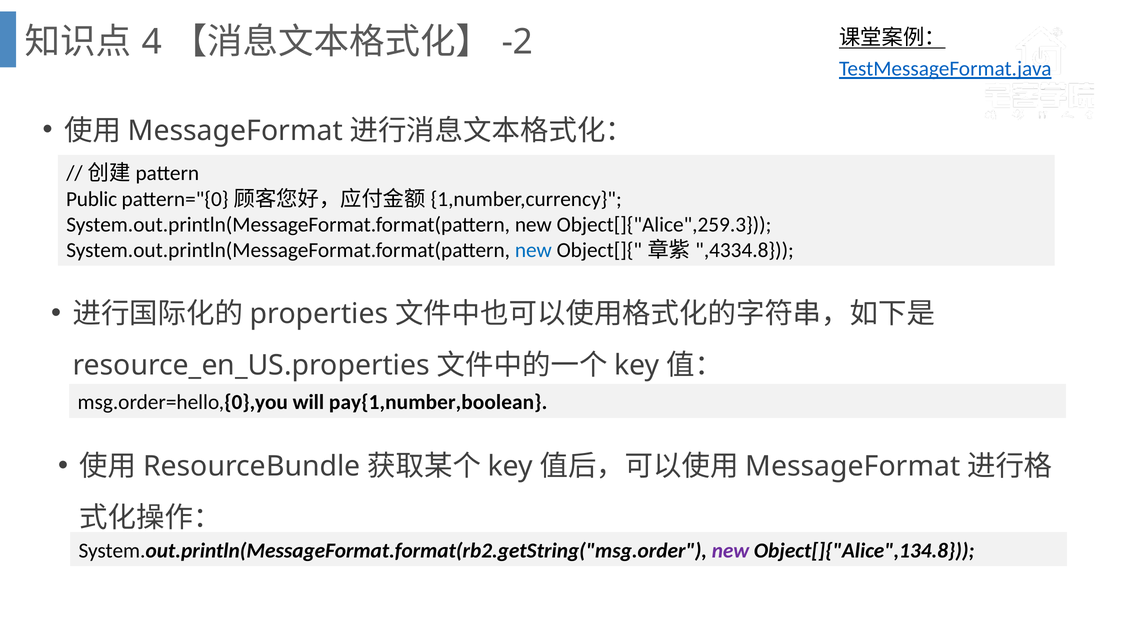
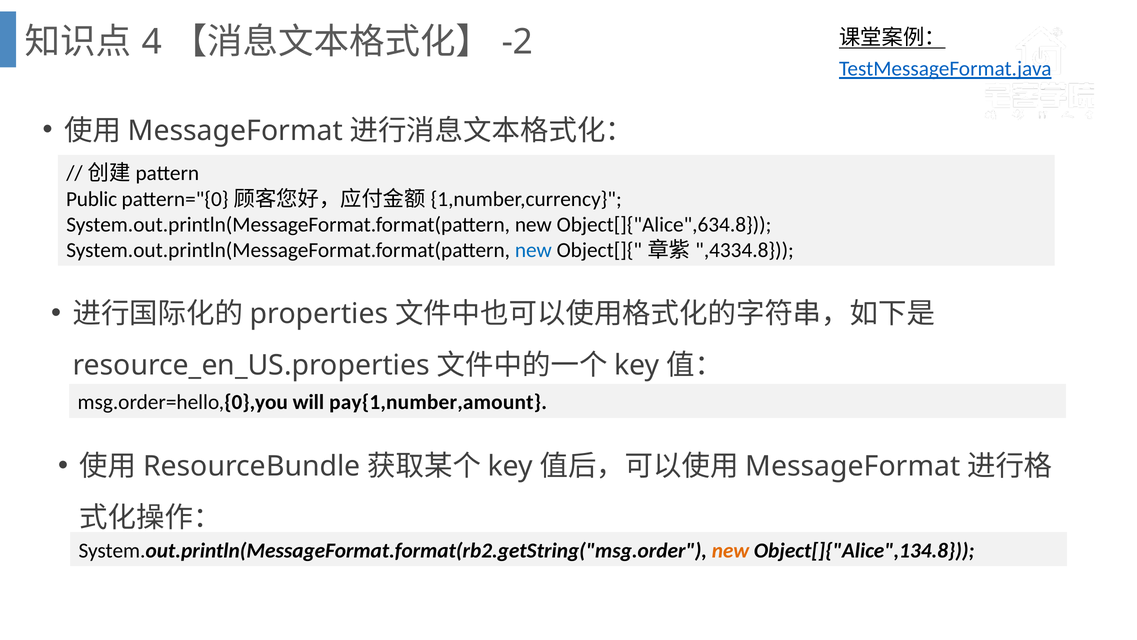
Object[]{"Alice",259.3: Object[]{"Alice",259.3 -> Object[]{"Alice",634.8
pay{1,number,boolean: pay{1,number,boolean -> pay{1,number,amount
new at (730, 550) colour: purple -> orange
